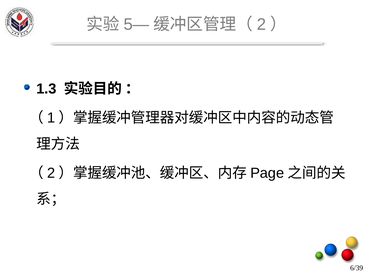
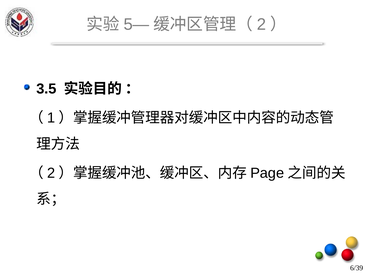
1.3: 1.3 -> 3.5
